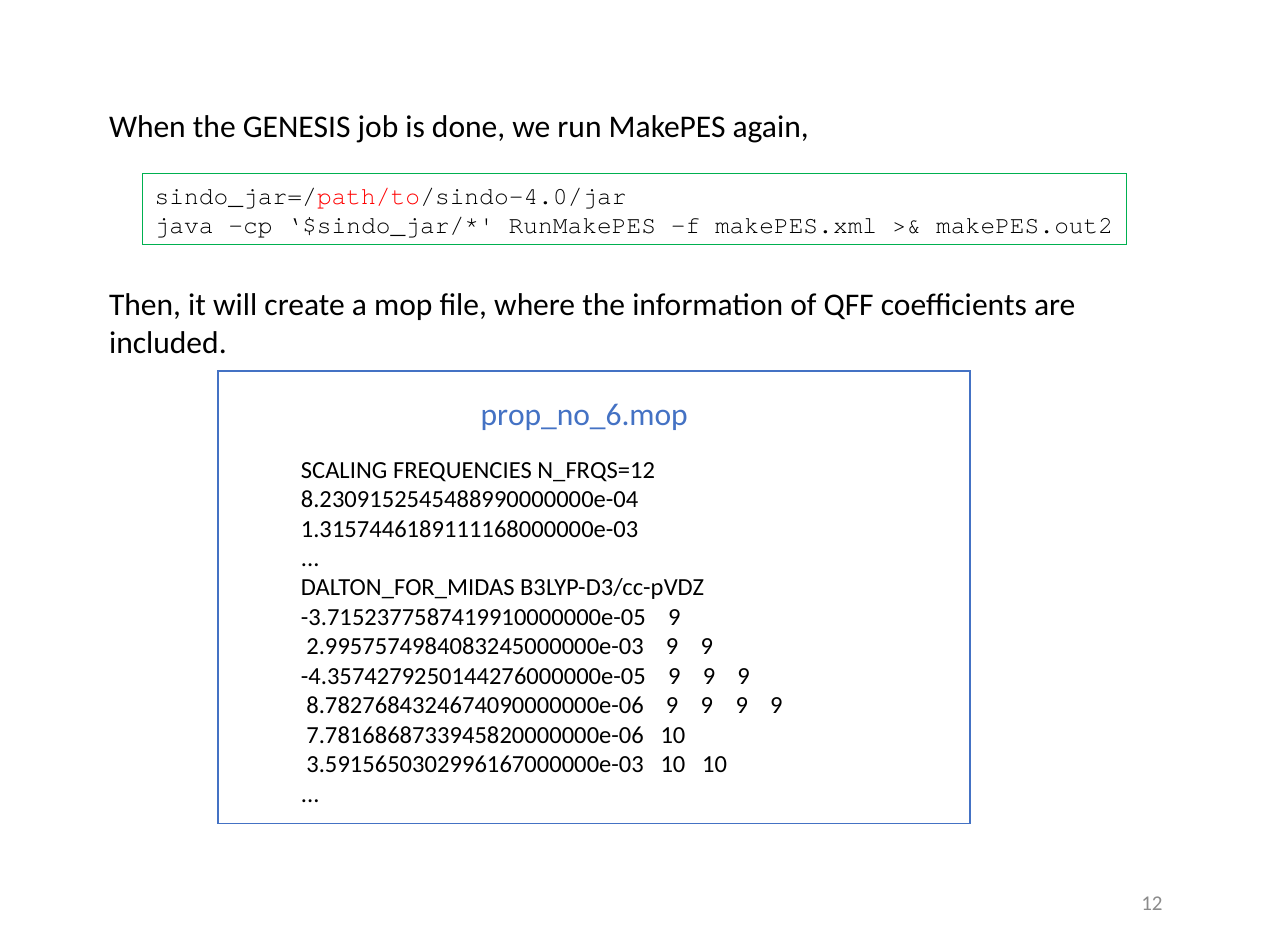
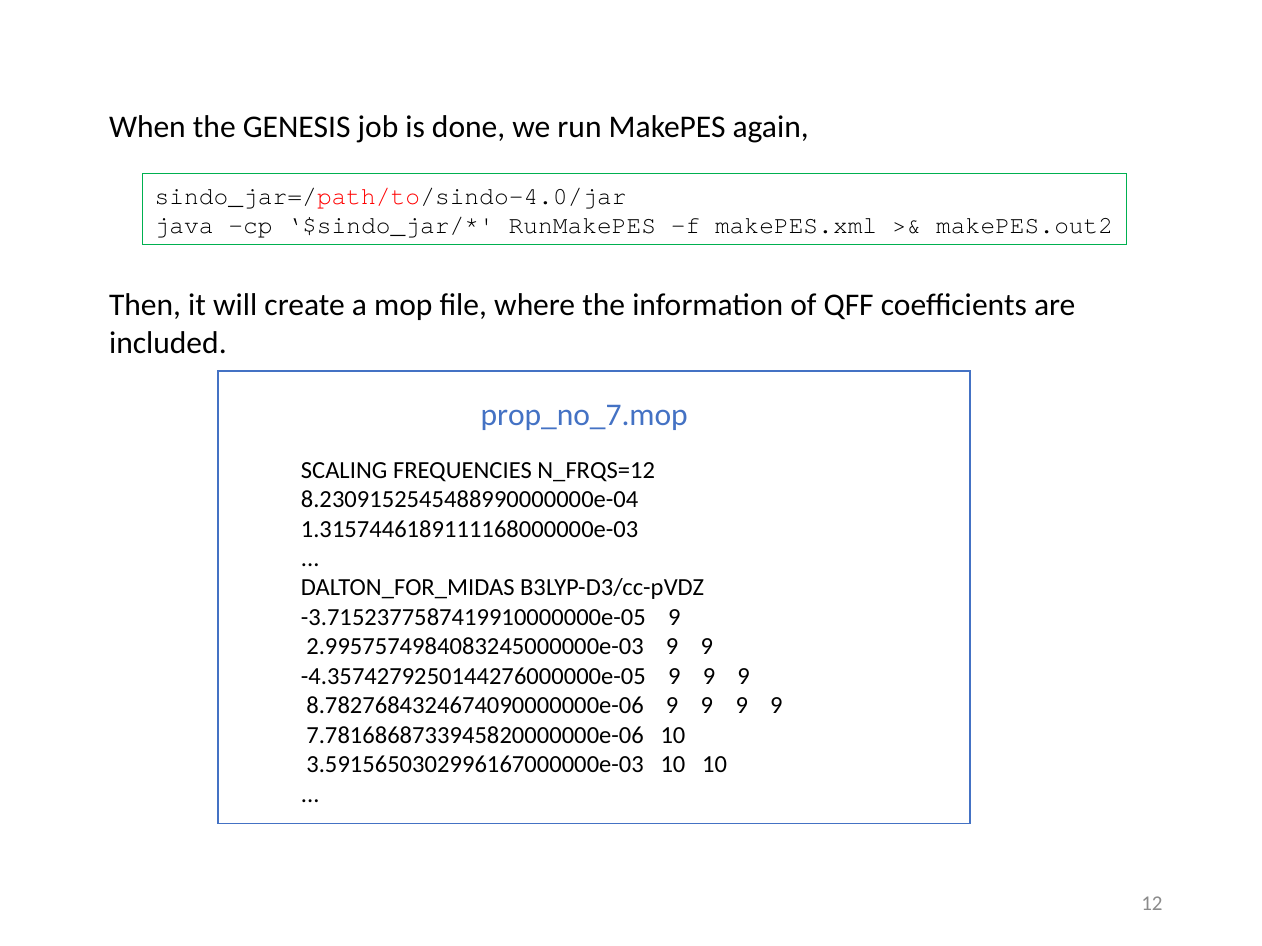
prop_no_6.mop: prop_no_6.mop -> prop_no_7.mop
